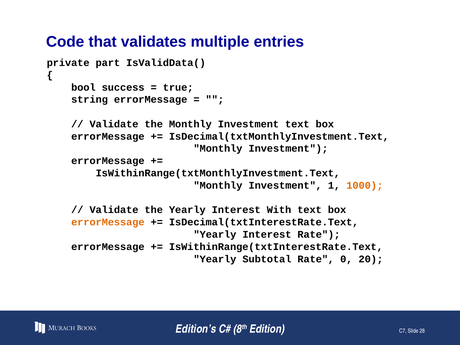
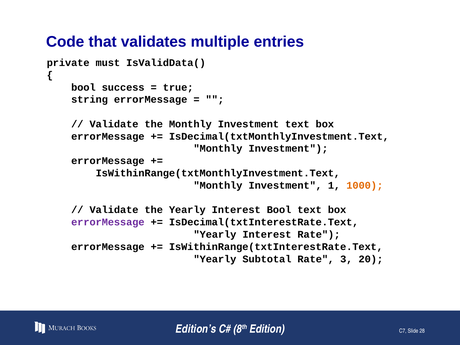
part: part -> must
Interest With: With -> Bool
errorMessage at (108, 222) colour: orange -> purple
0: 0 -> 3
